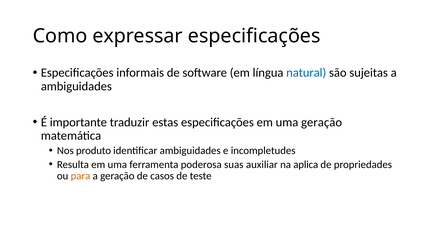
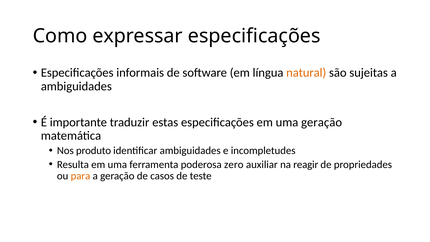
natural colour: blue -> orange
suas: suas -> zero
aplica: aplica -> reagir
